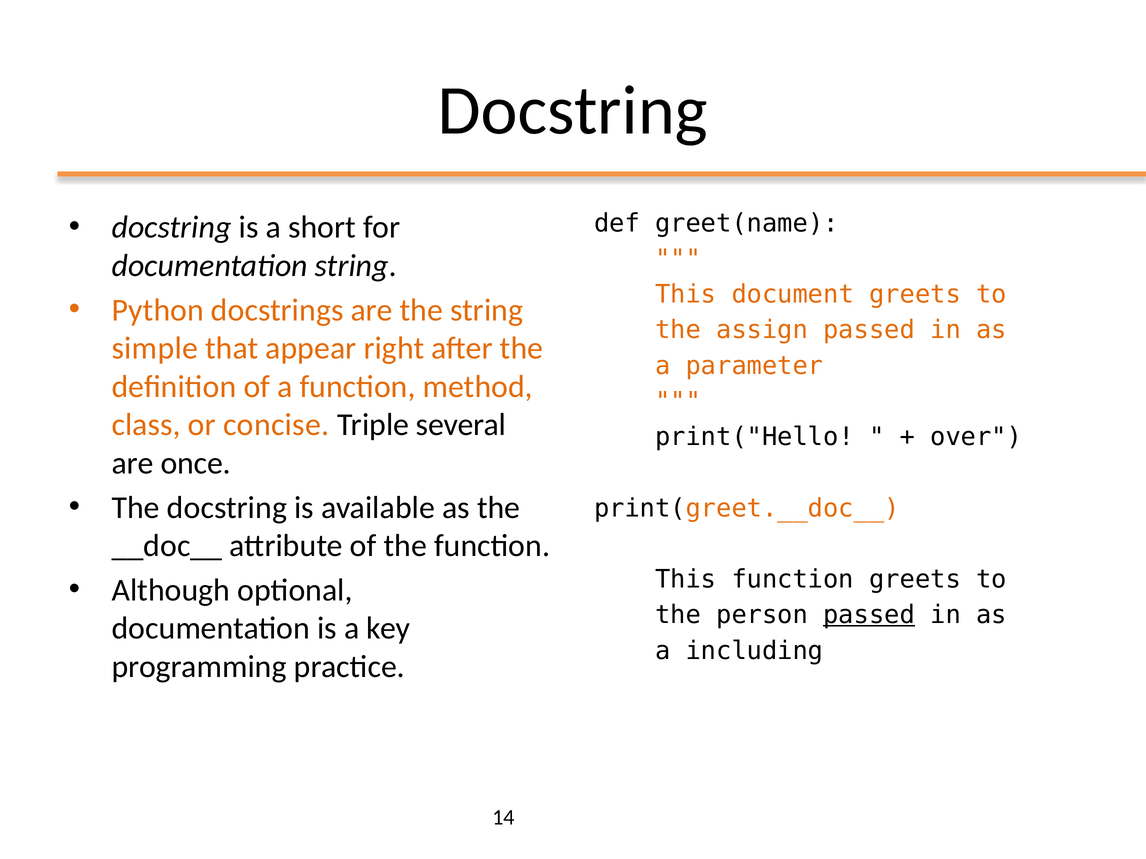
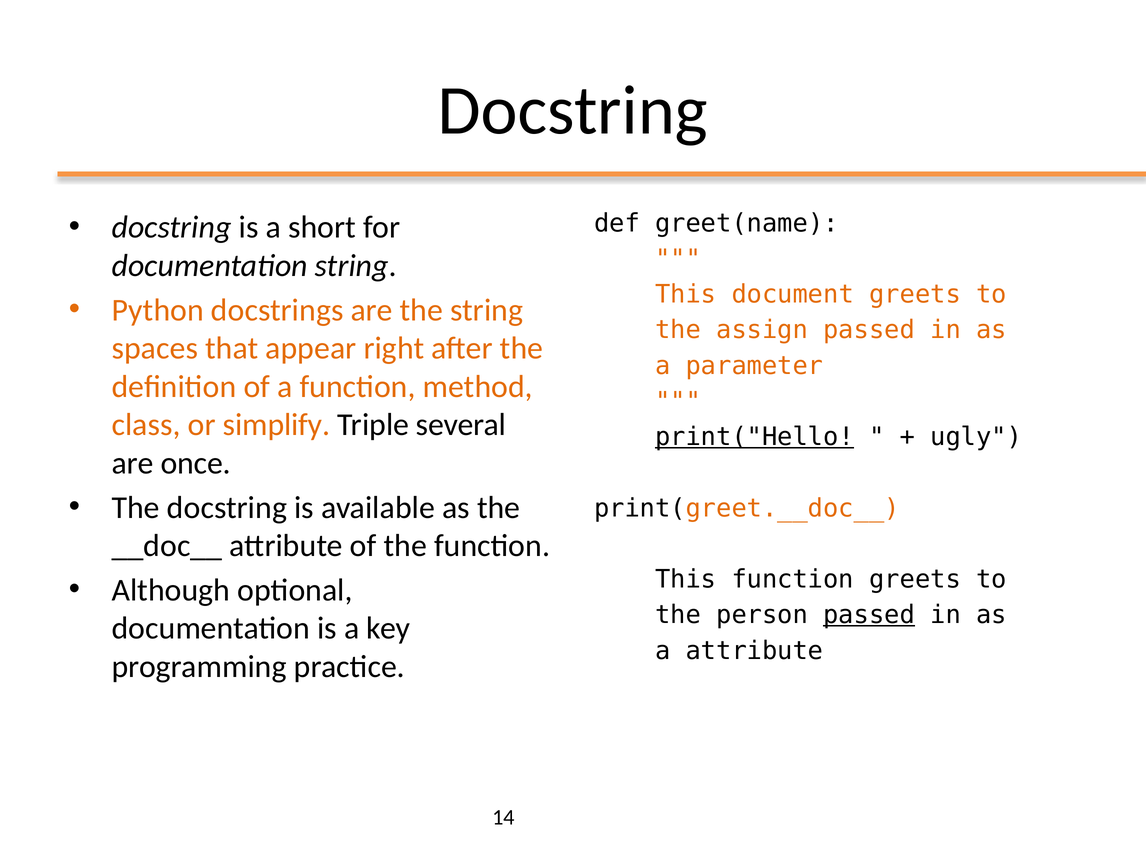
simple: simple -> spaces
concise: concise -> simplify
print("Hello underline: none -> present
over: over -> ugly
a including: including -> attribute
